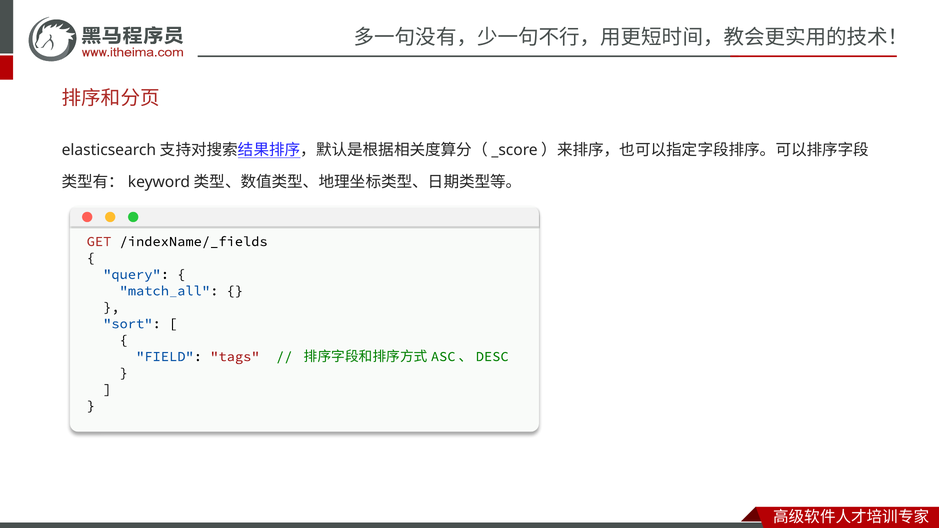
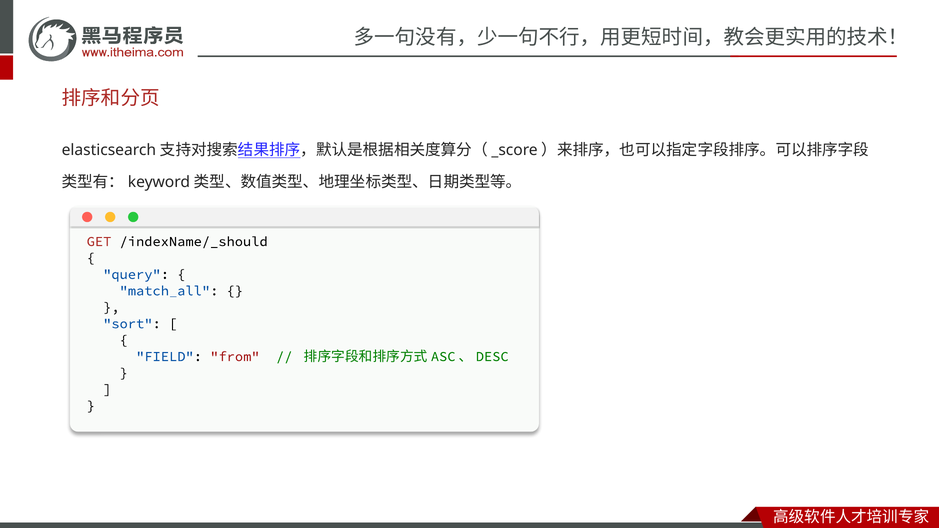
/indexName/_fields: /indexName/_fields -> /indexName/_should
tags: tags -> from
